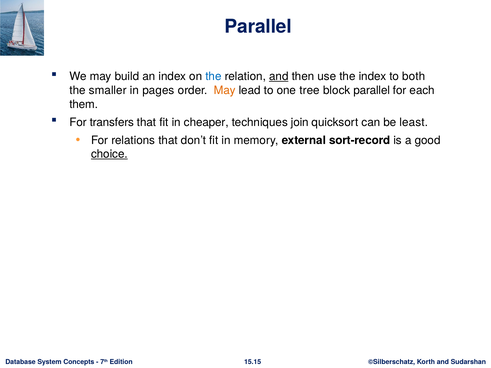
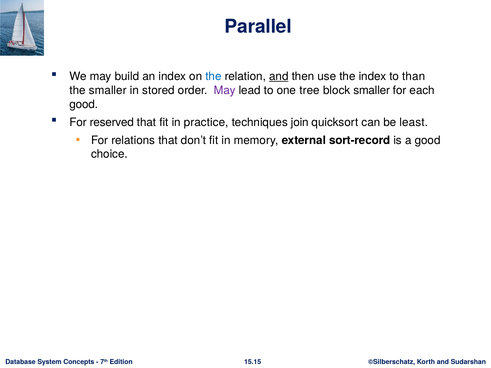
both: both -> than
pages: pages -> stored
May at (225, 90) colour: orange -> purple
block parallel: parallel -> smaller
them at (84, 104): them -> good
transfers: transfers -> reserved
cheaper: cheaper -> practice
choice underline: present -> none
